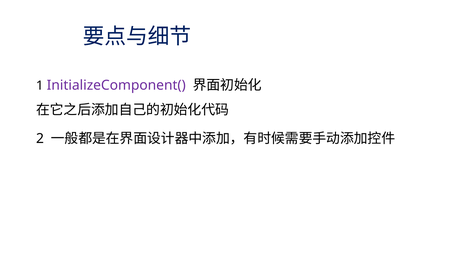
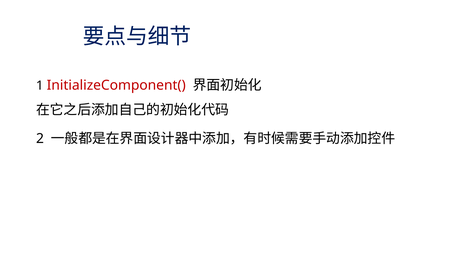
InitializeComponent( colour: purple -> red
